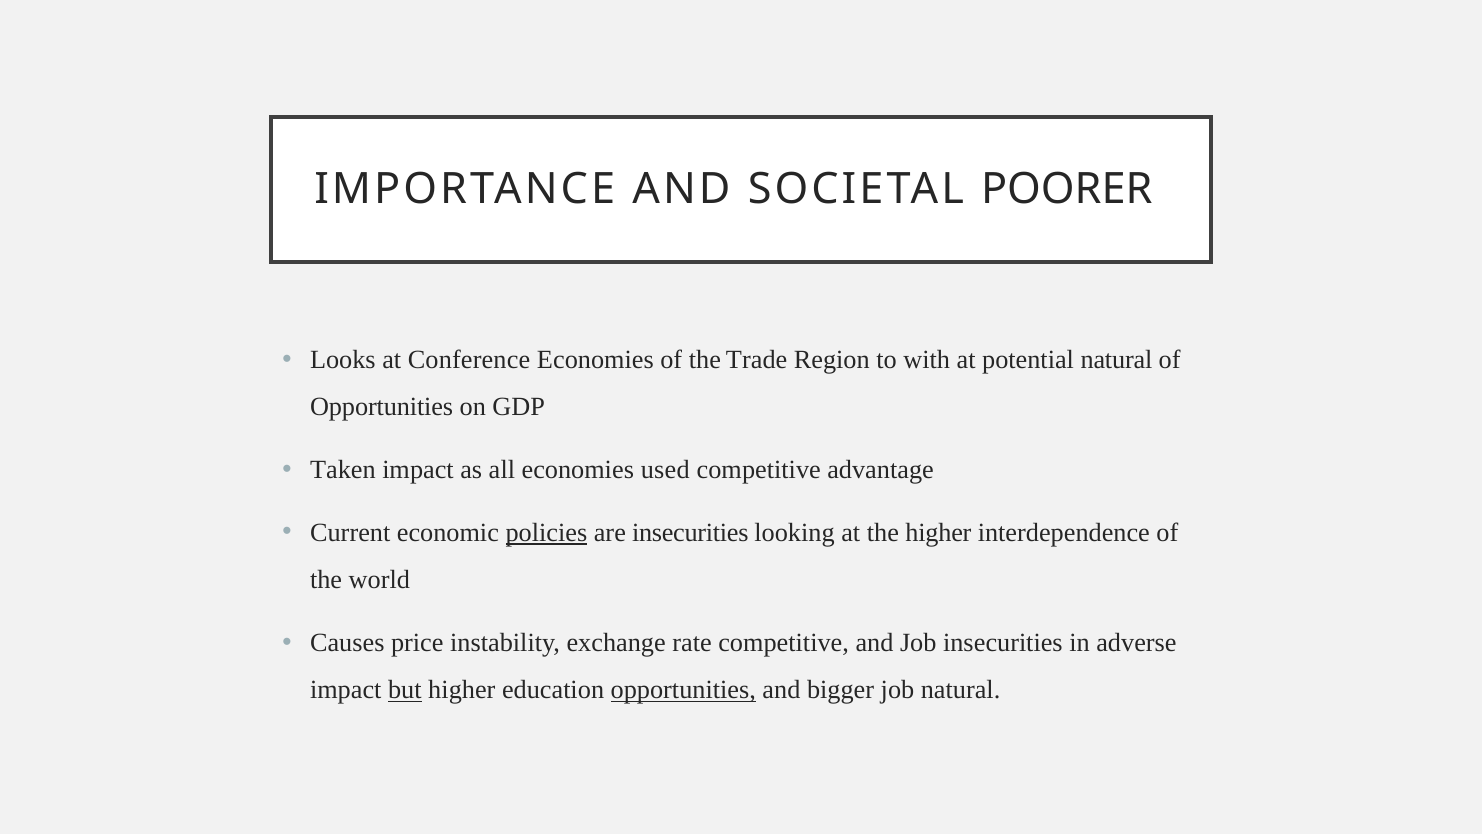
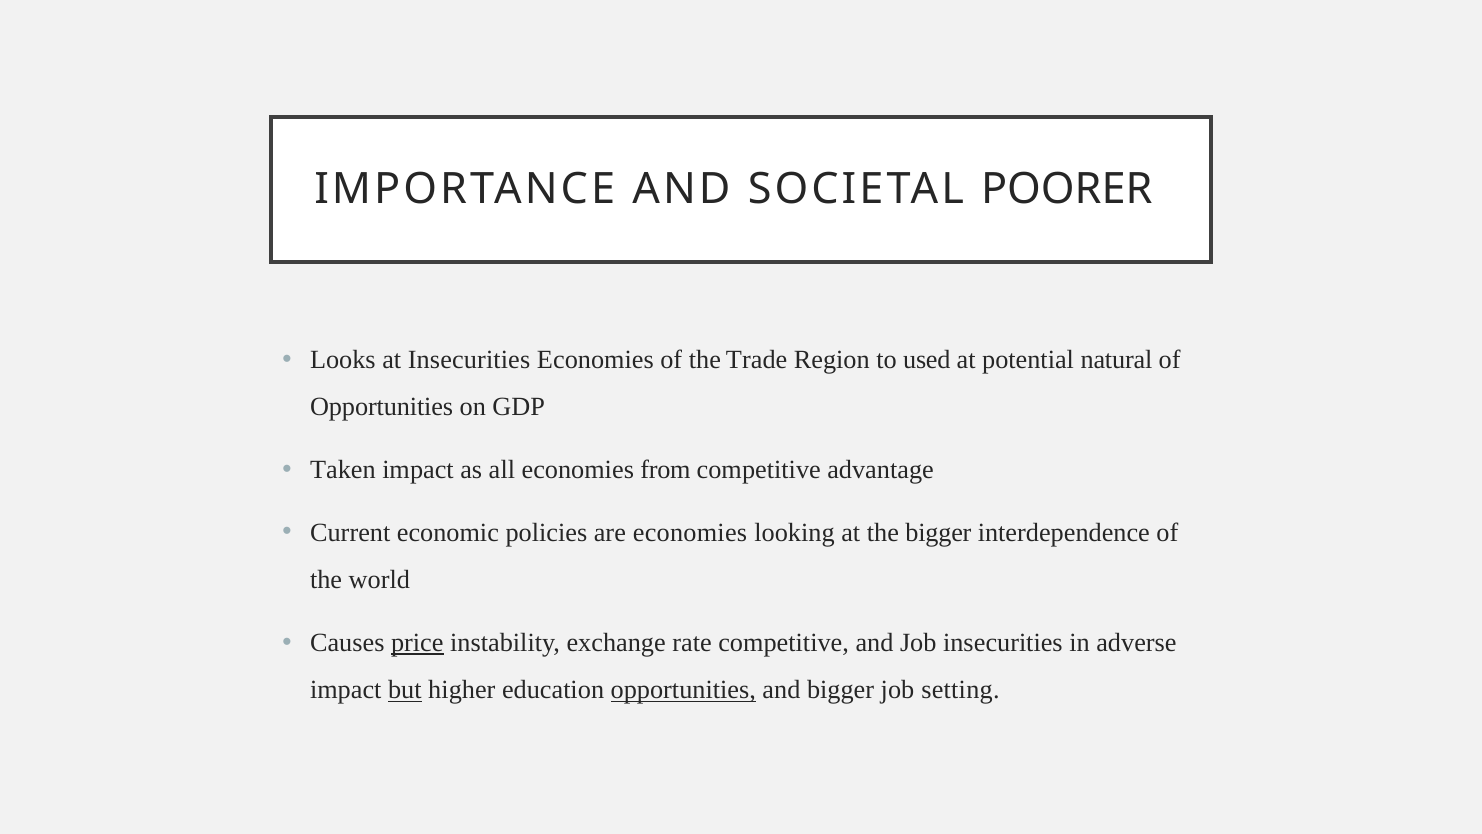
at Conference: Conference -> Insecurities
with: with -> used
used: used -> from
policies underline: present -> none
are insecurities: insecurities -> economies
the higher: higher -> bigger
price underline: none -> present
job natural: natural -> setting
